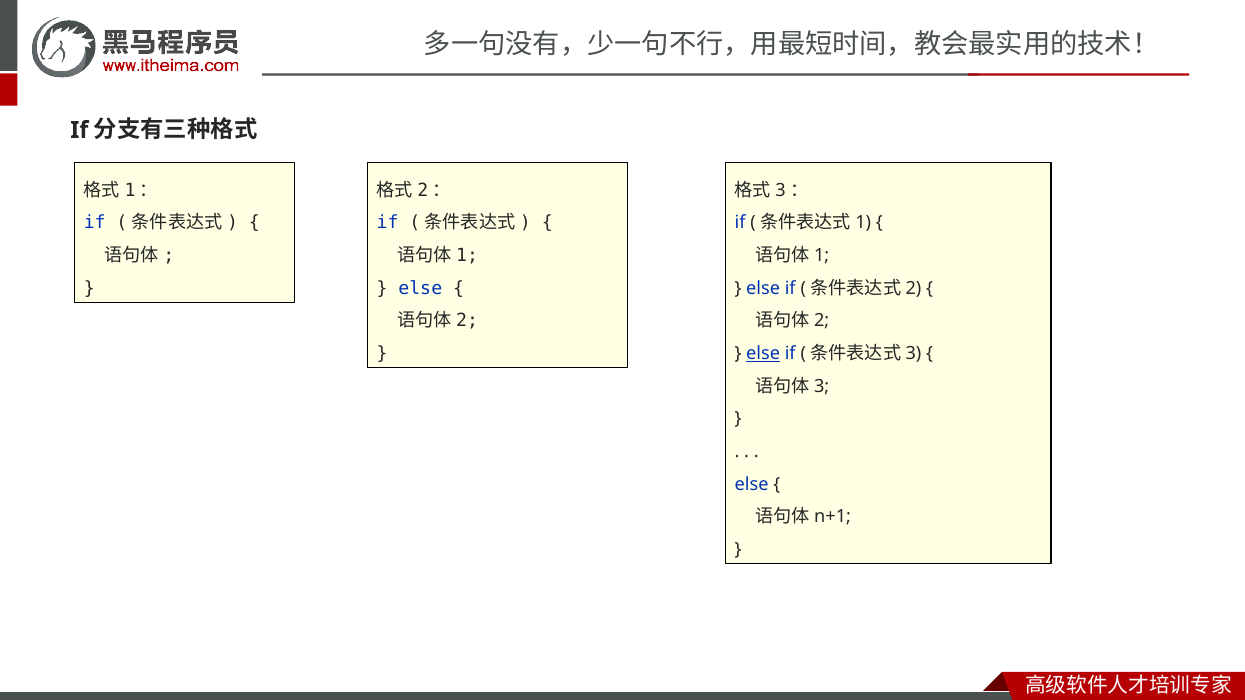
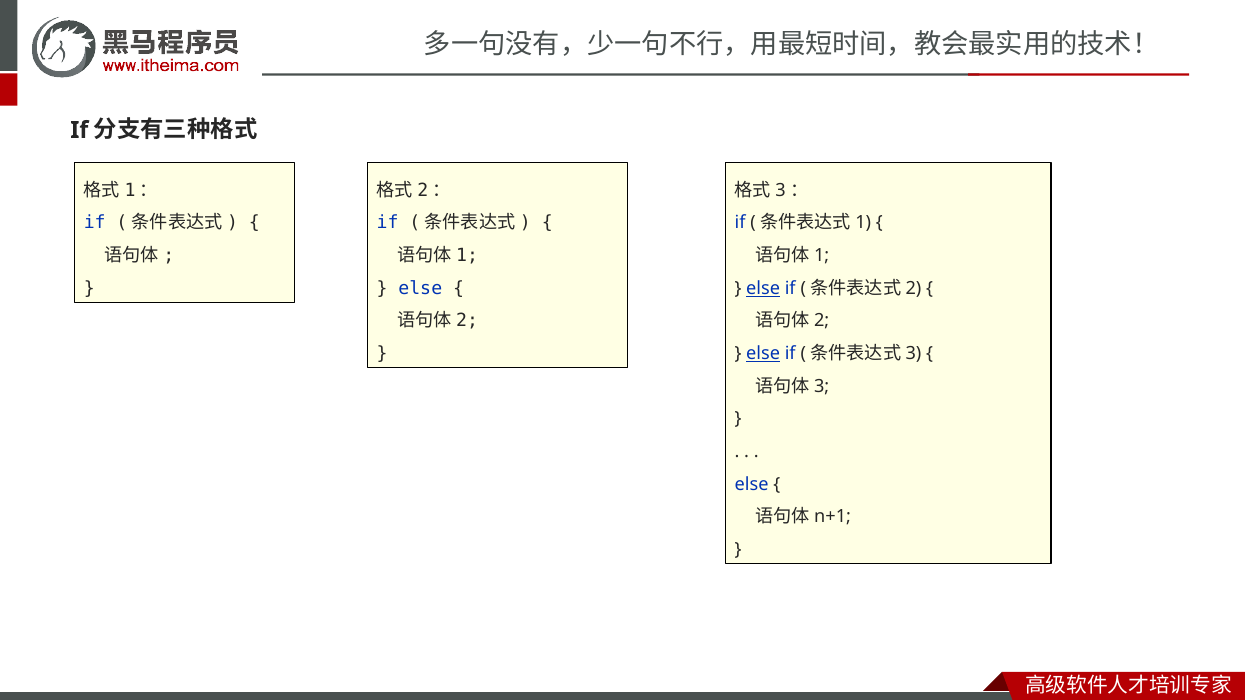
else at (763, 288) underline: none -> present
